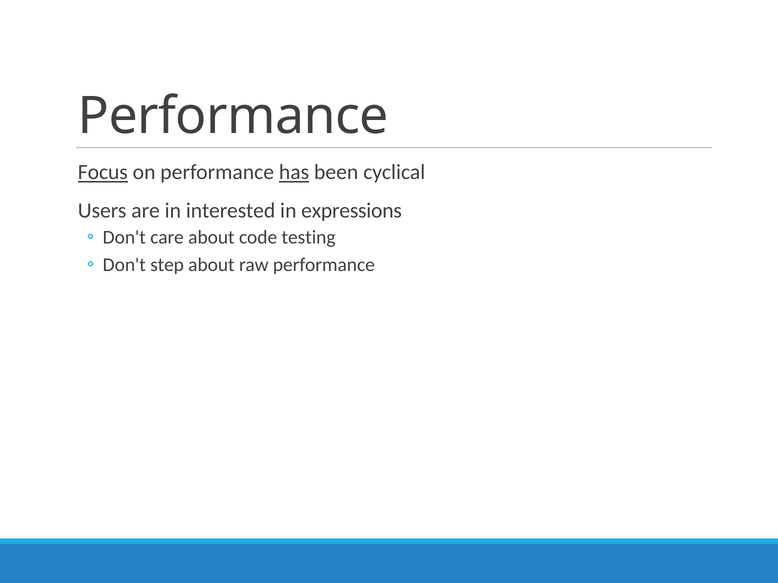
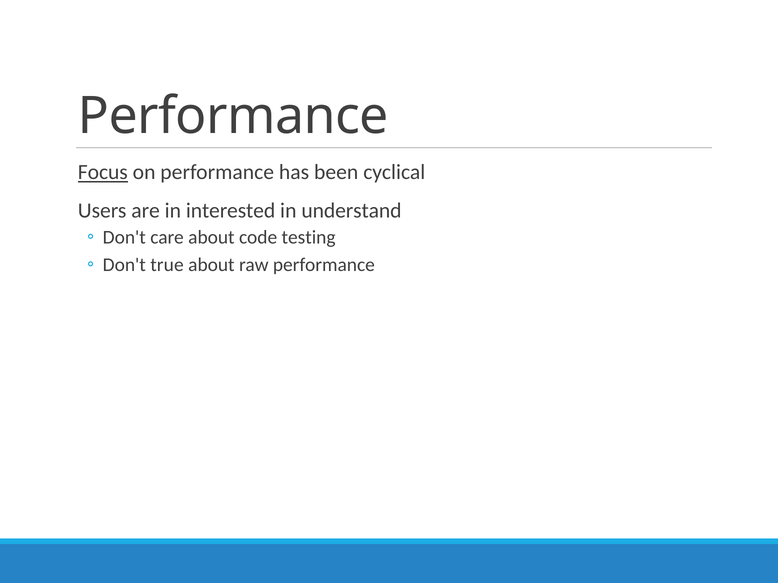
has underline: present -> none
expressions: expressions -> understand
step: step -> true
